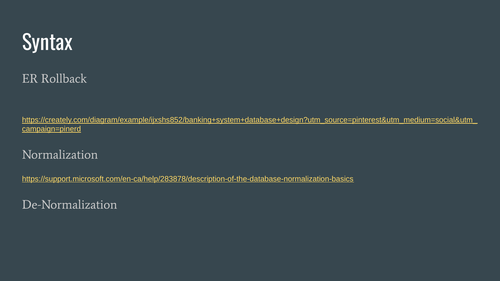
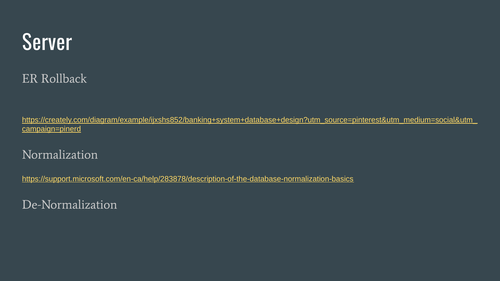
Syntax: Syntax -> Server
